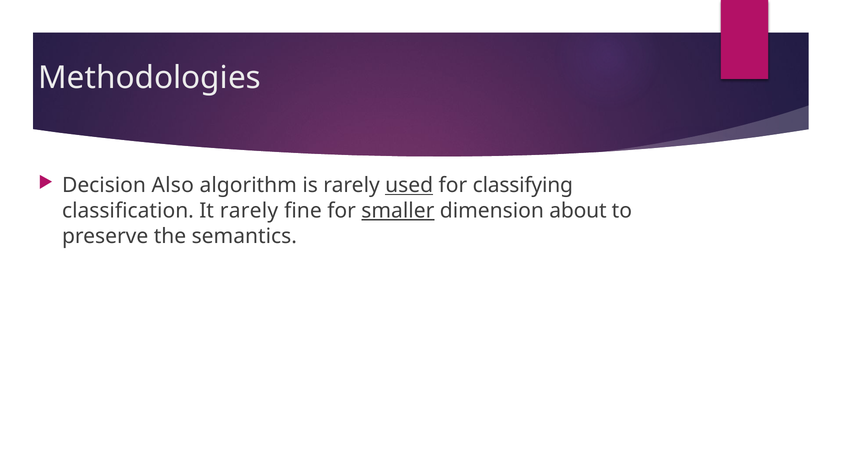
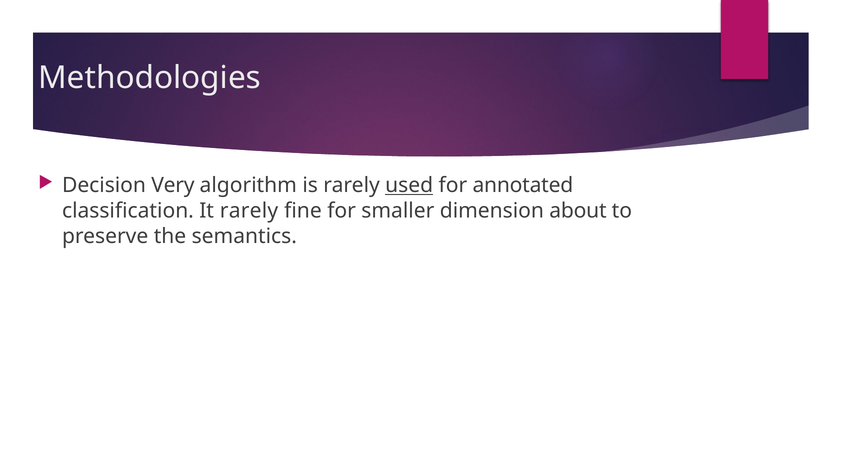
Also: Also -> Very
classifying: classifying -> annotated
smaller underline: present -> none
